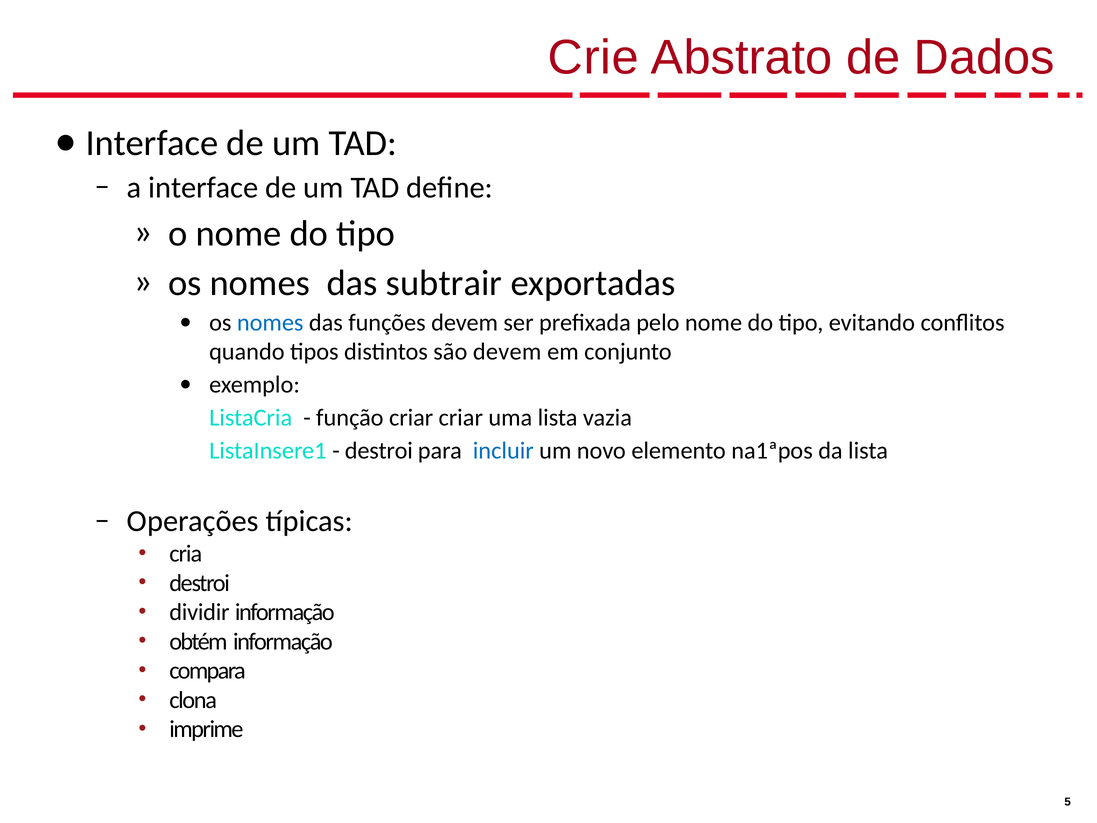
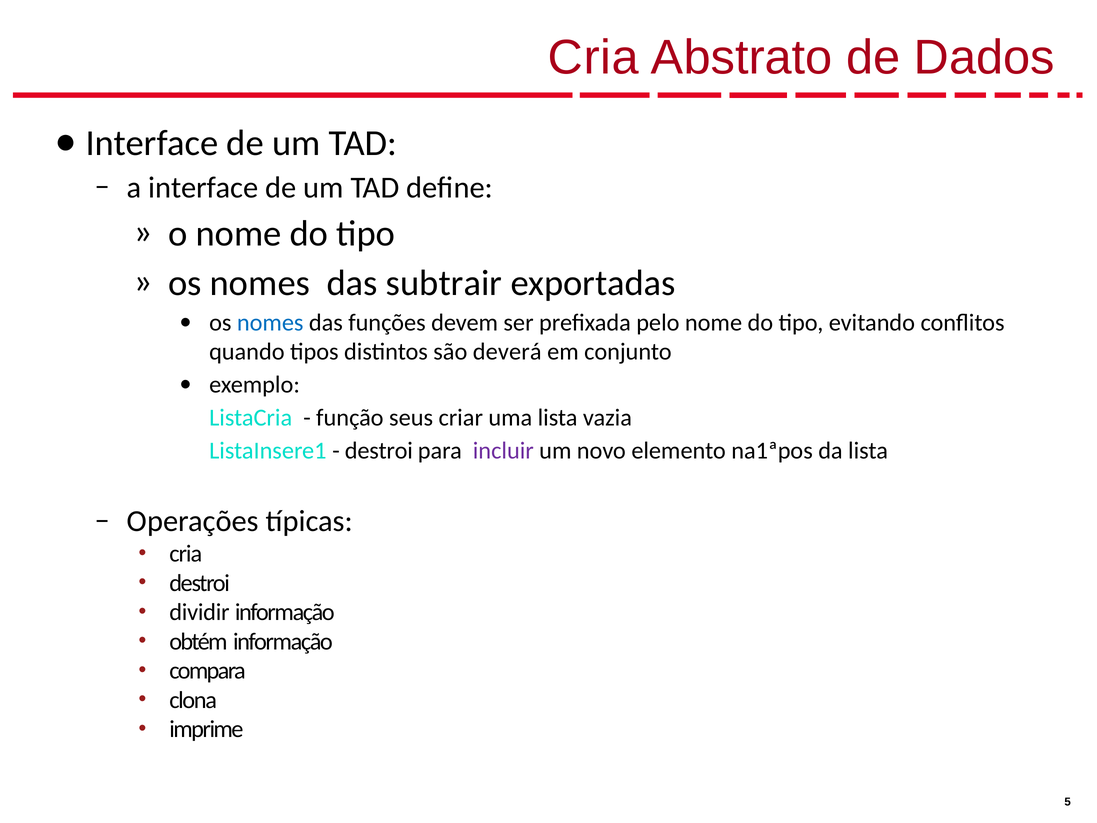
Crie at (593, 58): Crie -> Cria
são devem: devem -> deverá
função criar: criar -> seus
incluir colour: blue -> purple
